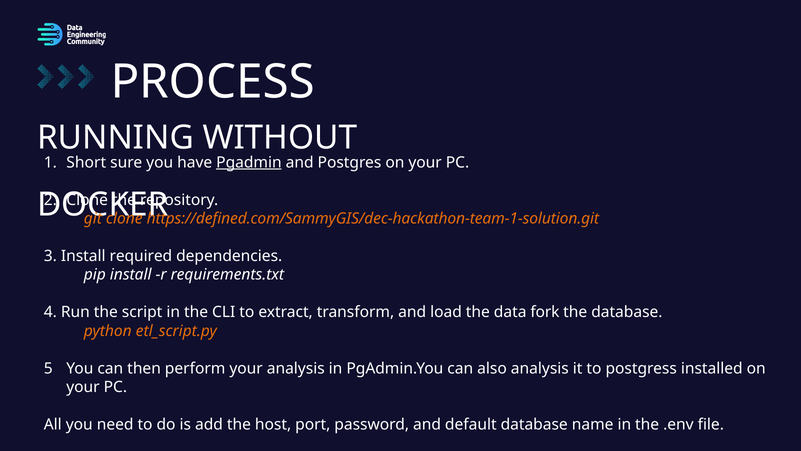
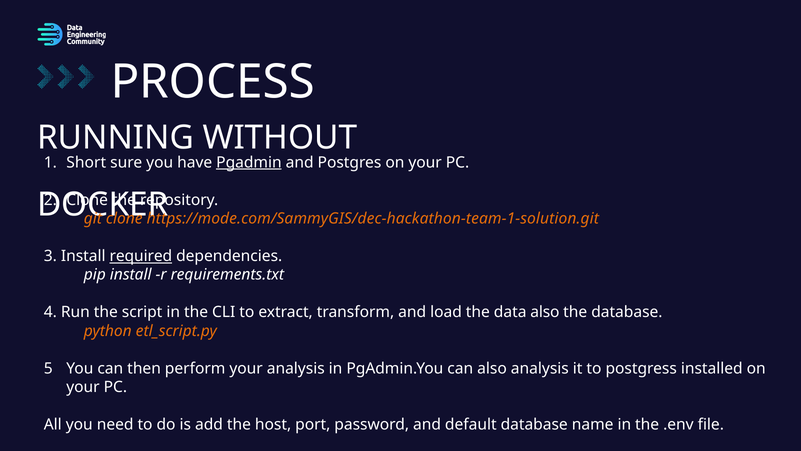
https://defined.com/SammyGIS/dec-hackathon-team-1-solution.git: https://defined.com/SammyGIS/dec-hackathon-team-1-solution.git -> https://mode.com/SammyGIS/dec-hackathon-team-1-solution.git
required underline: none -> present
data fork: fork -> also
